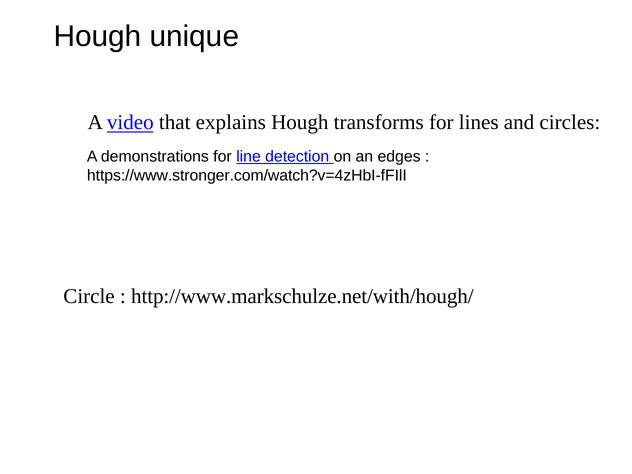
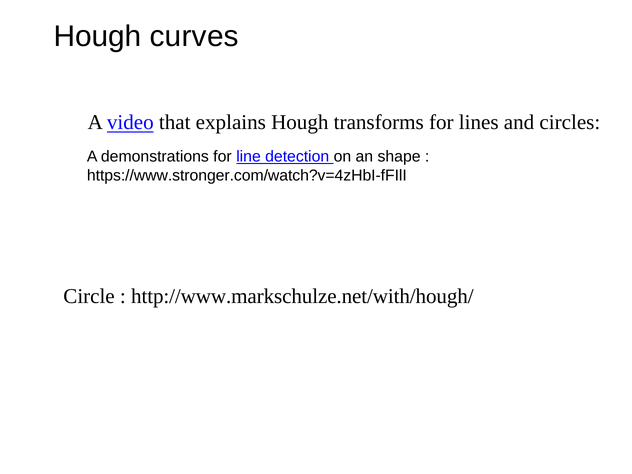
unique: unique -> curves
edges: edges -> shape
